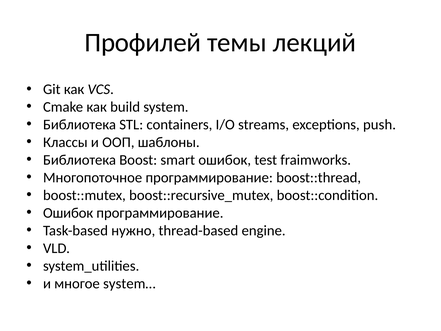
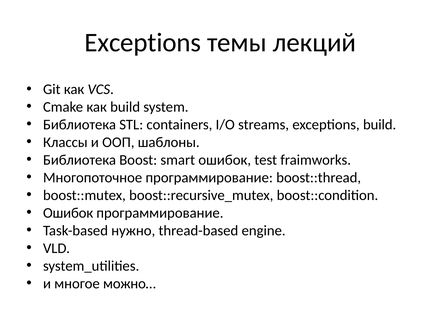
Профилей at (143, 43): Профилей -> Exceptions
exceptions push: push -> build
system…: system… -> можно…
